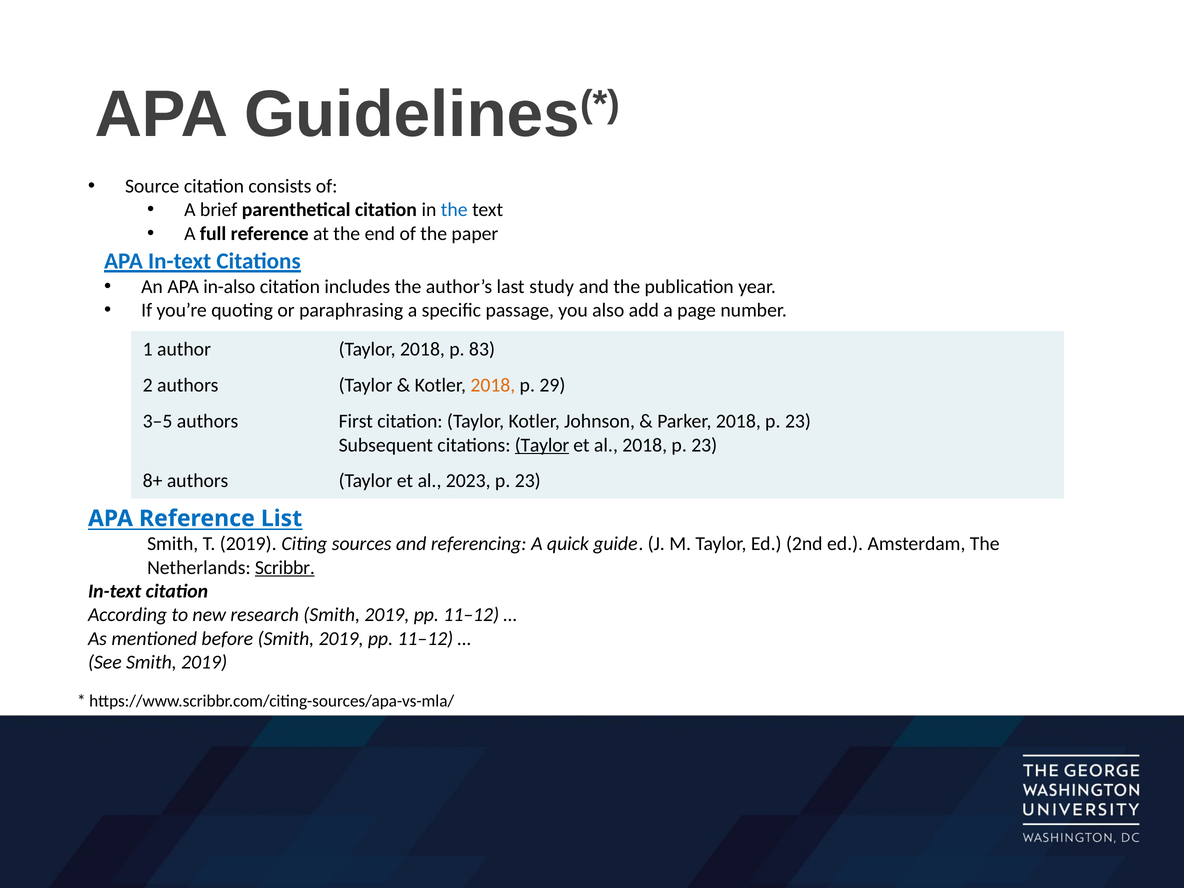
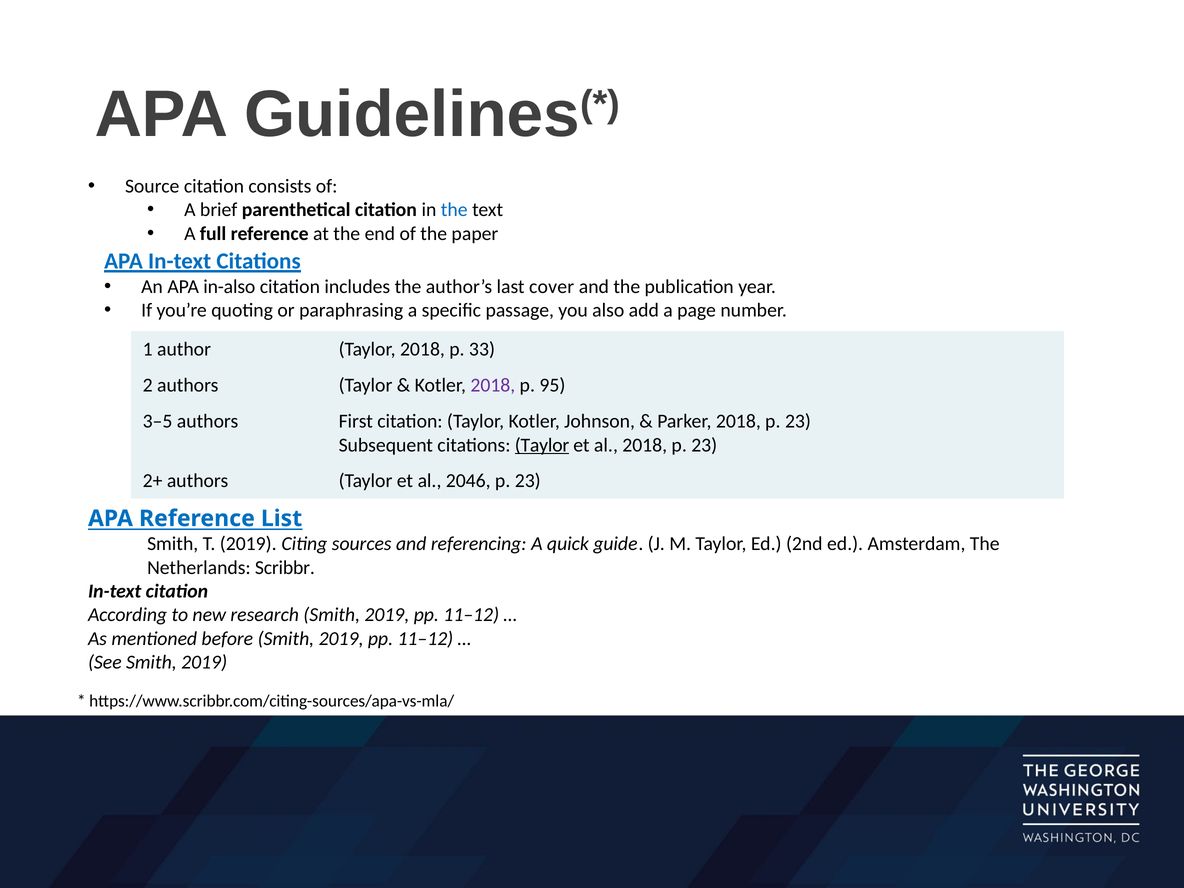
study: study -> cover
83: 83 -> 33
2018 at (493, 385) colour: orange -> purple
29: 29 -> 95
8+: 8+ -> 2+
2023: 2023 -> 2046
Scribbr underline: present -> none
